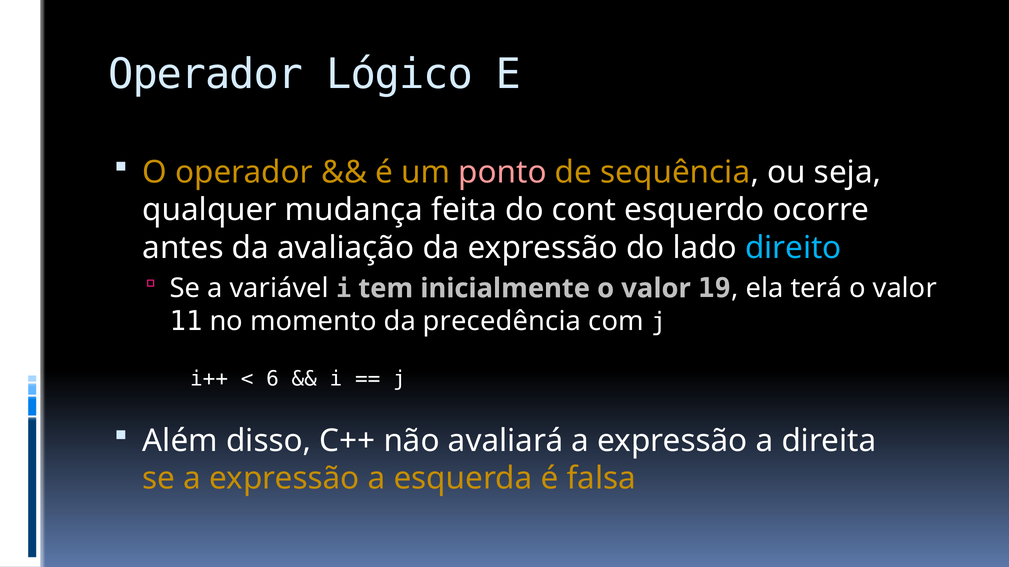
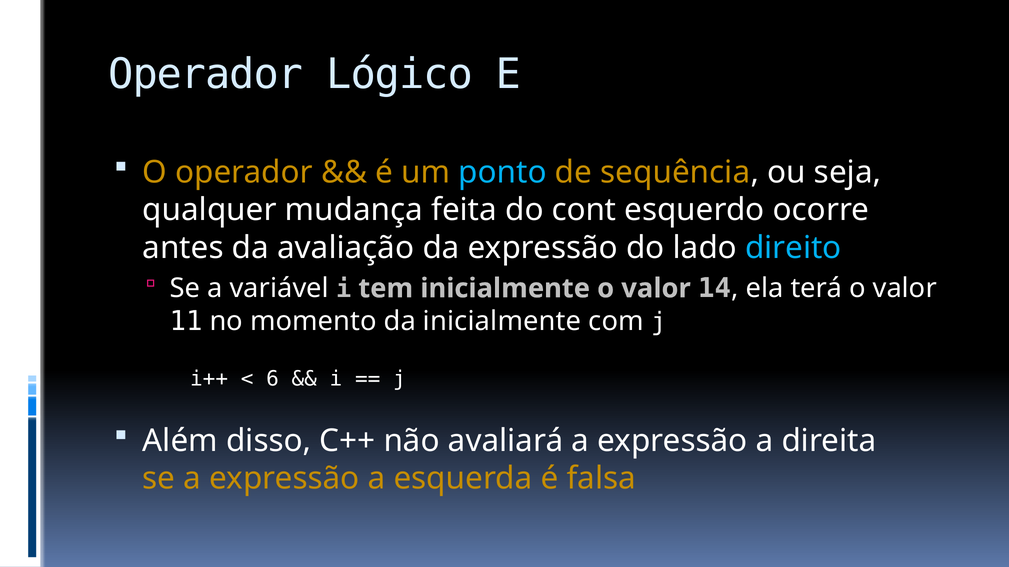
ponto colour: pink -> light blue
19: 19 -> 14
da precedência: precedência -> inicialmente
